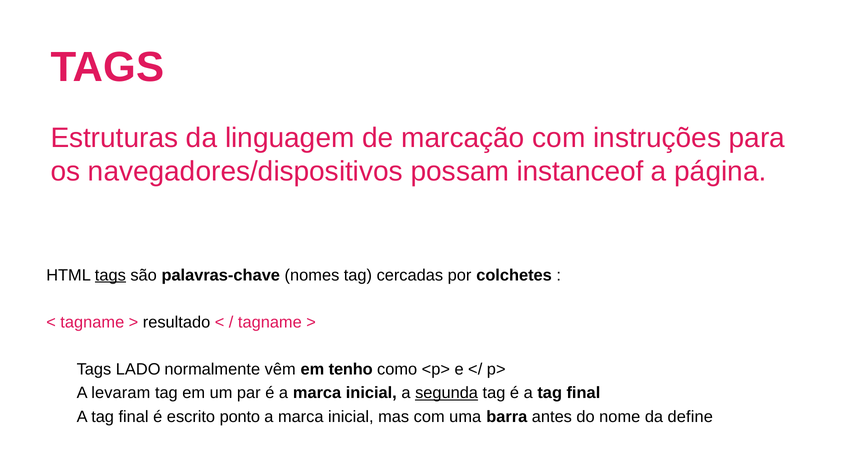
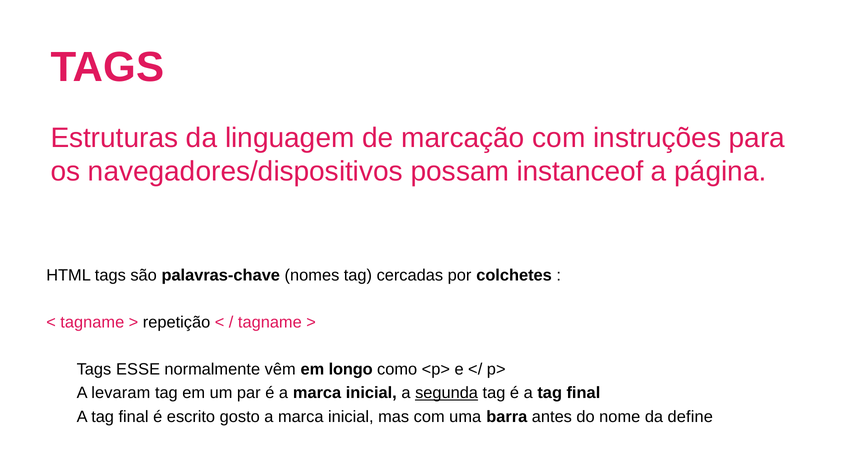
tags at (110, 275) underline: present -> none
resultado: resultado -> repetição
LADO: LADO -> ESSE
tenho: tenho -> longo
ponto: ponto -> gosto
